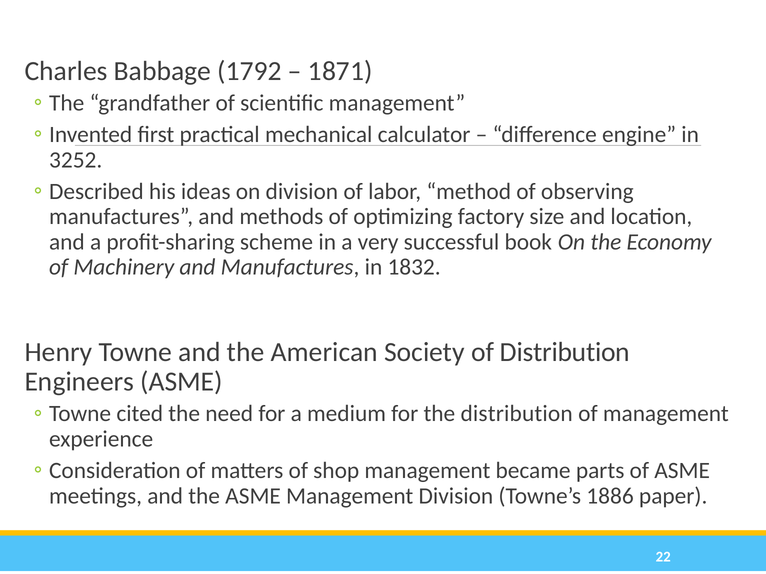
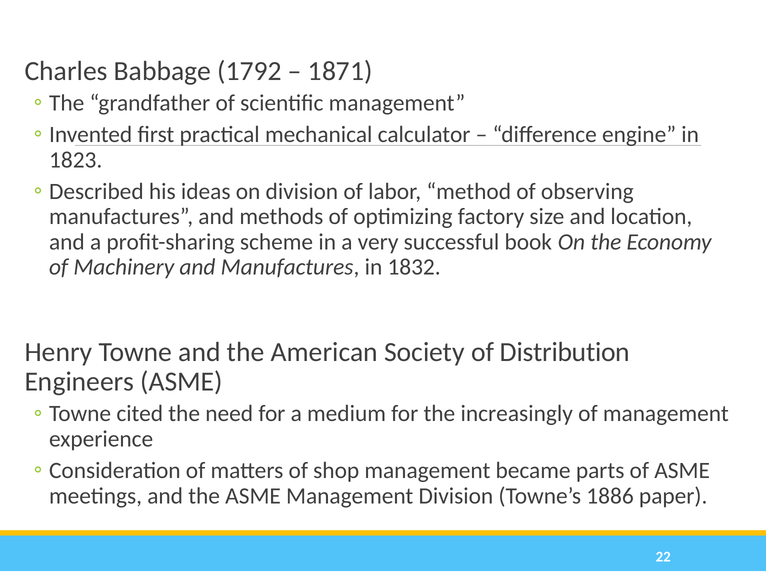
3252: 3252 -> 1823
the distribution: distribution -> increasingly
